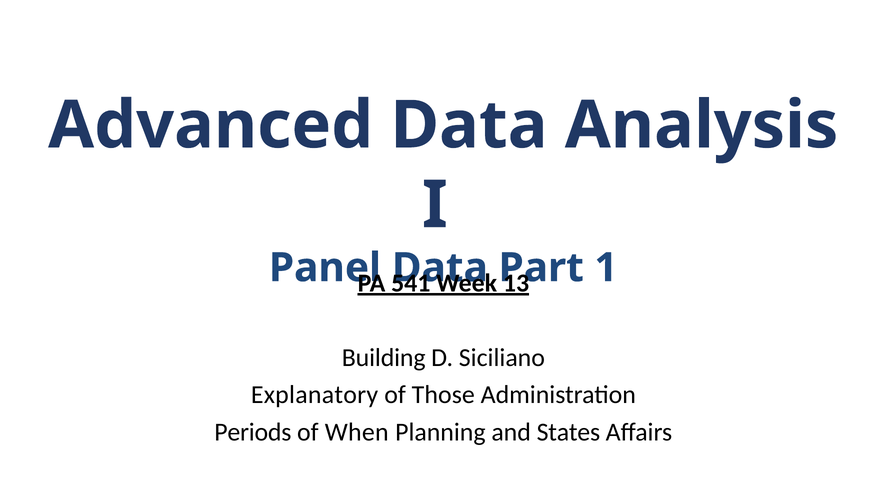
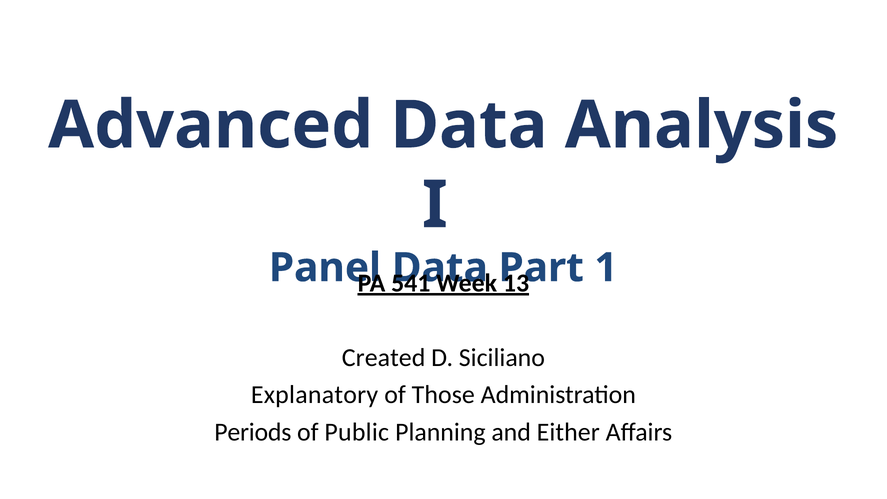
Building: Building -> Created
When: When -> Public
States: States -> Either
